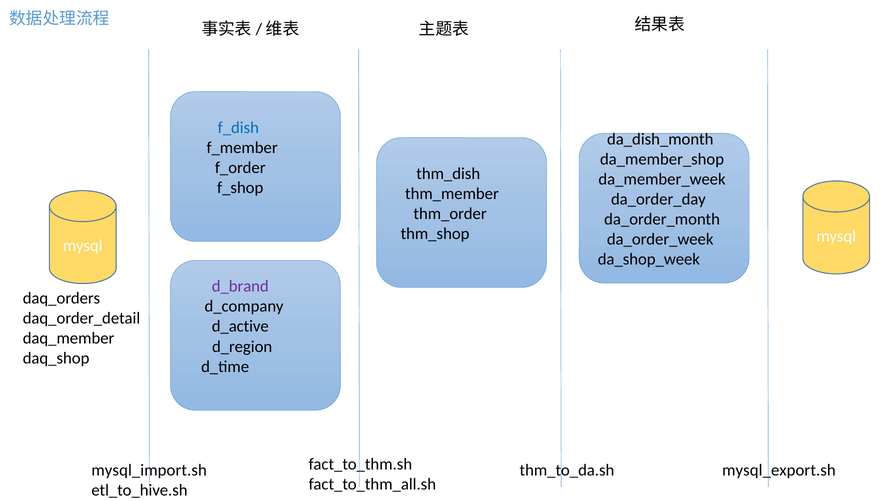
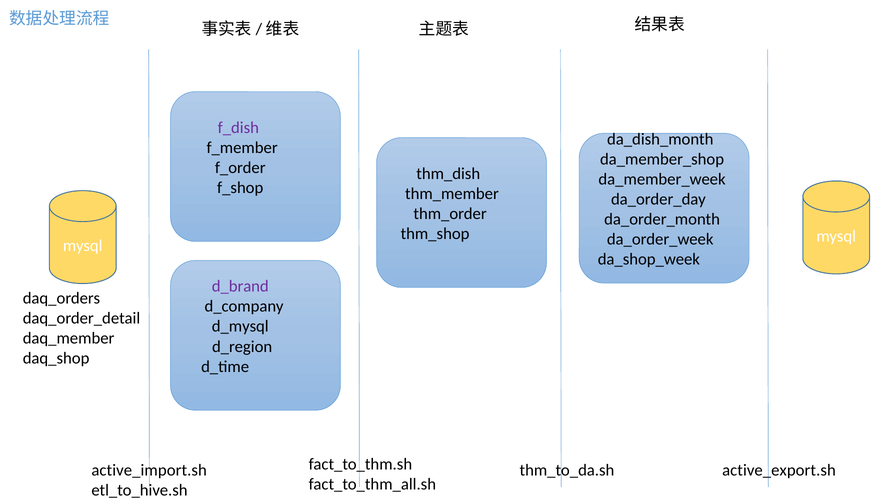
f_dish colour: blue -> purple
d_active: d_active -> d_mysql
mysql_import.sh: mysql_import.sh -> active_import.sh
mysql_export.sh: mysql_export.sh -> active_export.sh
